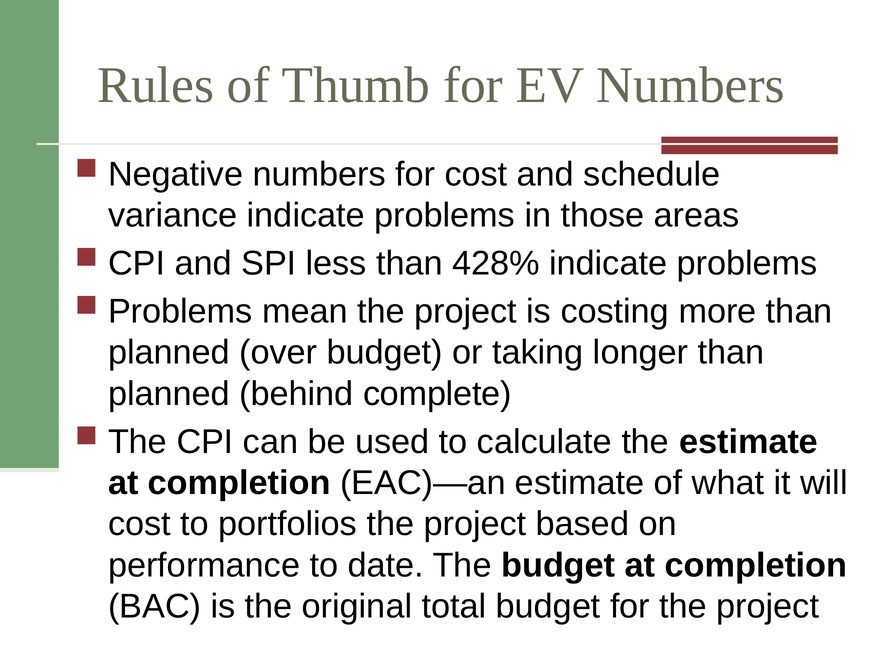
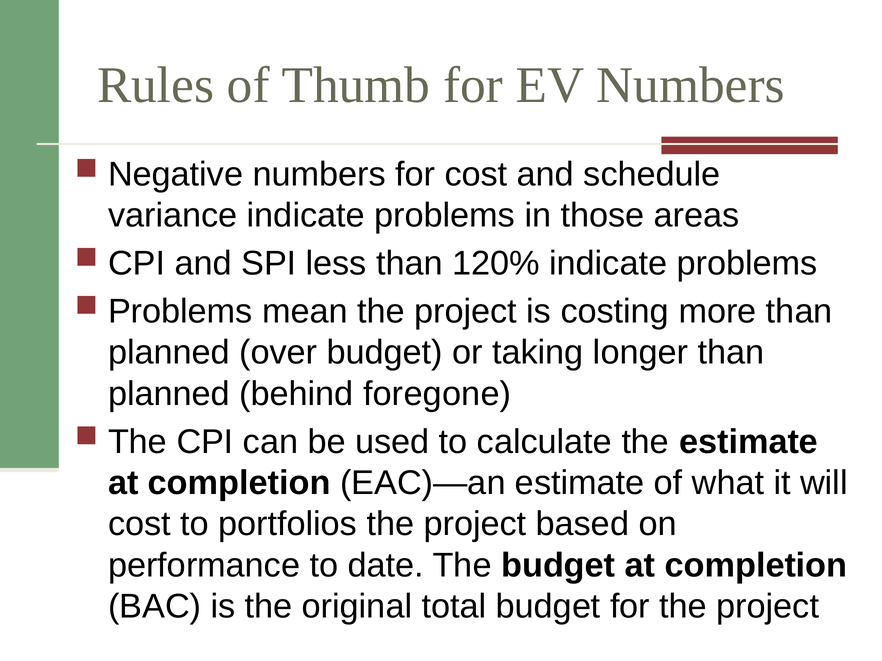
428%: 428% -> 120%
complete: complete -> foregone
